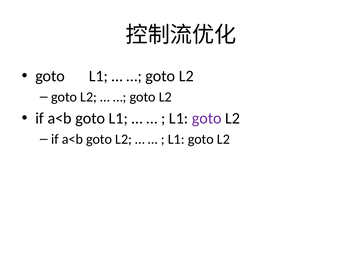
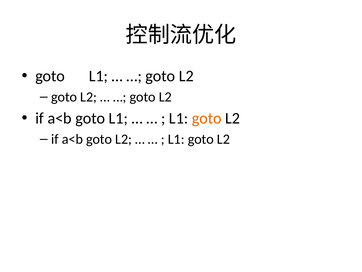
goto at (207, 118) colour: purple -> orange
